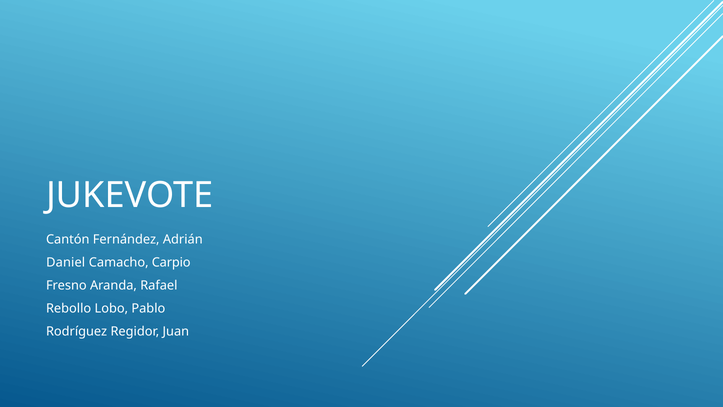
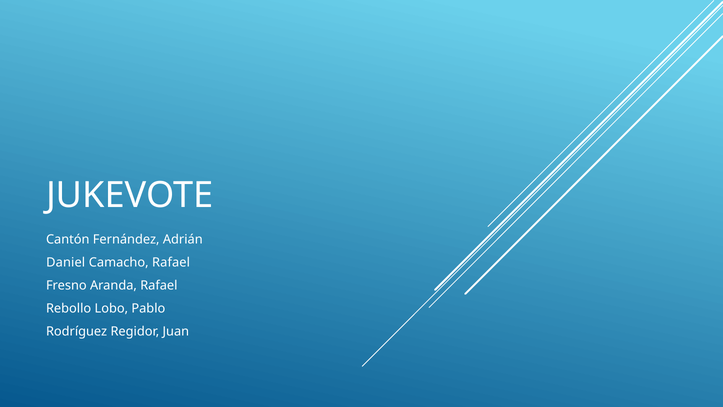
Camacho Carpio: Carpio -> Rafael
